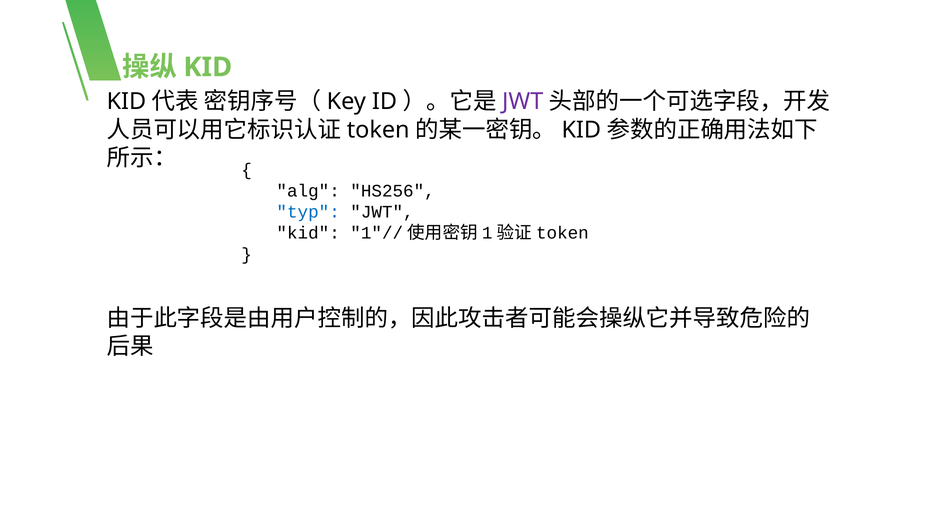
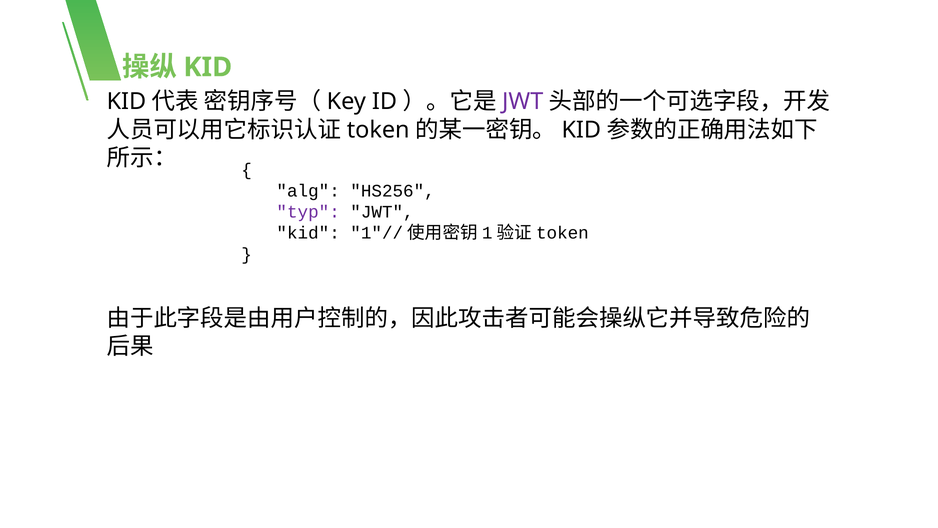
typ colour: blue -> purple
